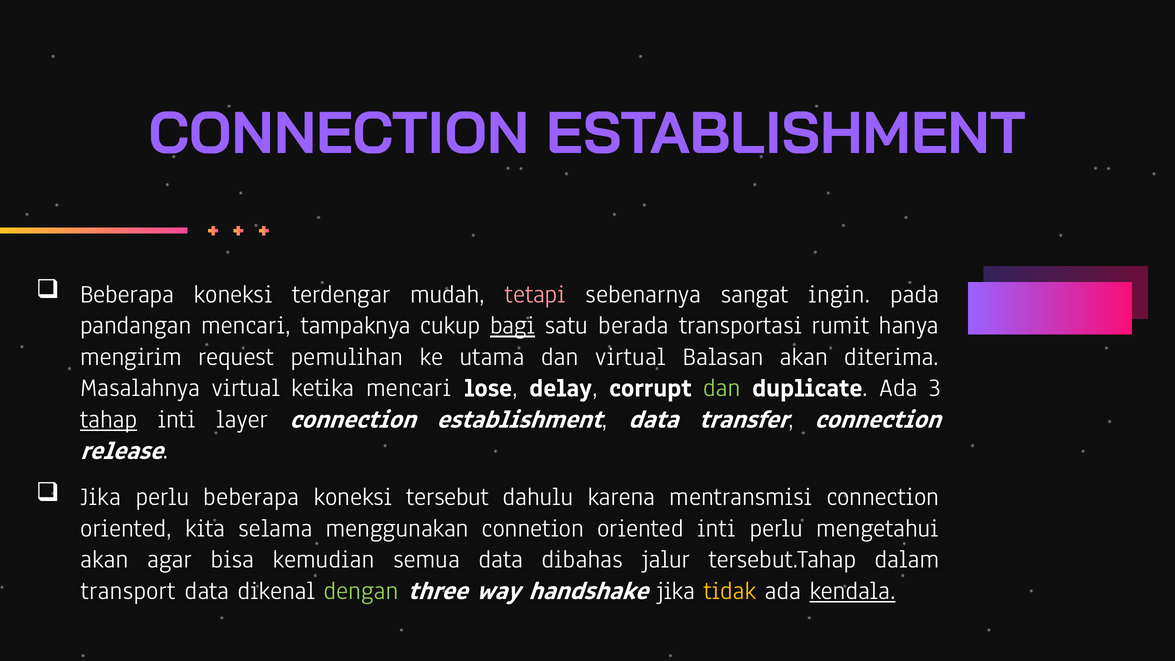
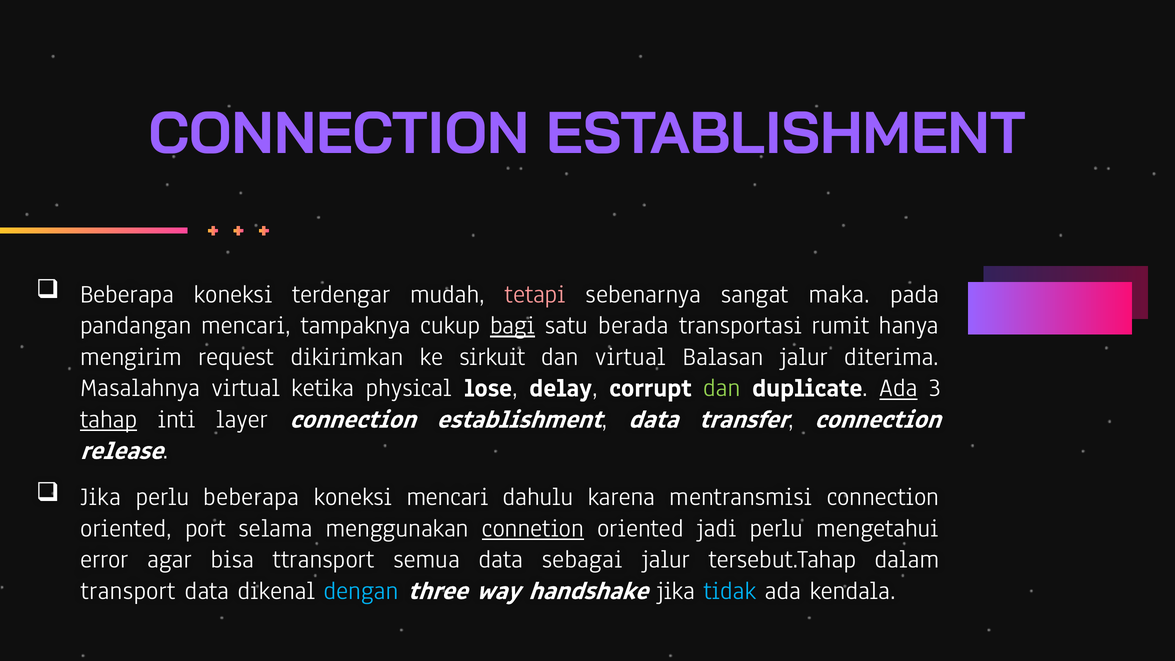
ingin: ingin -> maka
pemulihan: pemulihan -> dikirimkan
utama: utama -> sirkuit
Balasan akan: akan -> jalur
ketika mencari: mencari -> physical
Ada at (898, 388) underline: none -> present
koneksi tersebut: tersebut -> mencari
kita: kita -> port
connetion underline: none -> present
oriented inti: inti -> jadi
akan at (104, 559): akan -> error
kemudian: kemudian -> ttransport
dibahas: dibahas -> sebagai
dengan colour: light green -> light blue
tidak colour: yellow -> light blue
kendala underline: present -> none
